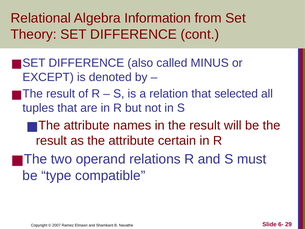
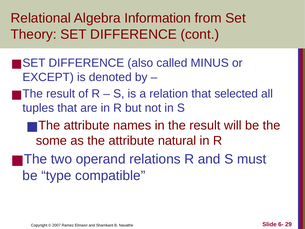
result at (51, 141): result -> some
certain: certain -> natural
